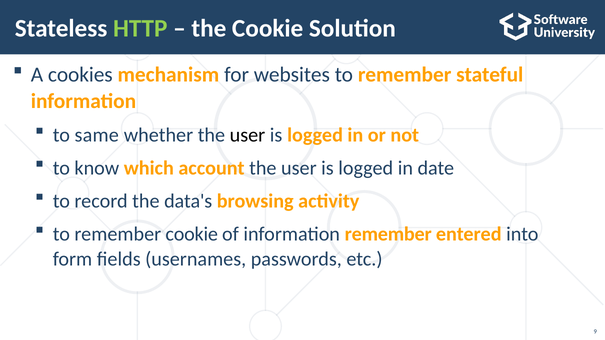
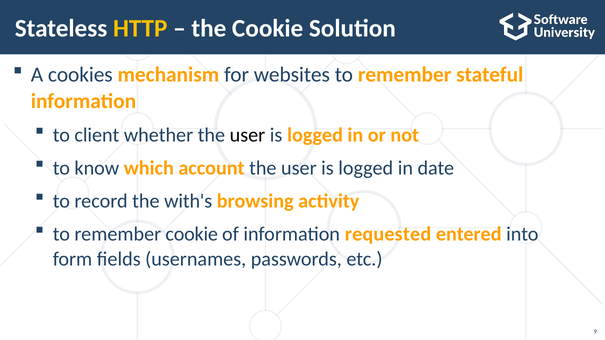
HTTP colour: light green -> yellow
same: same -> client
data's: data's -> with's
information remember: remember -> requested
